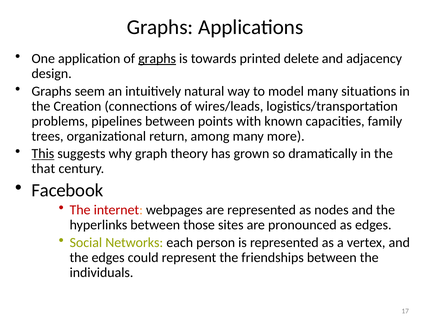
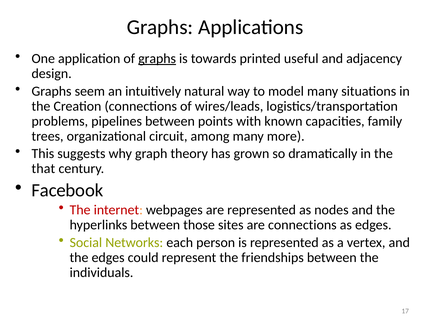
delete: delete -> useful
return: return -> circuit
This underline: present -> none
are pronounced: pronounced -> connections
